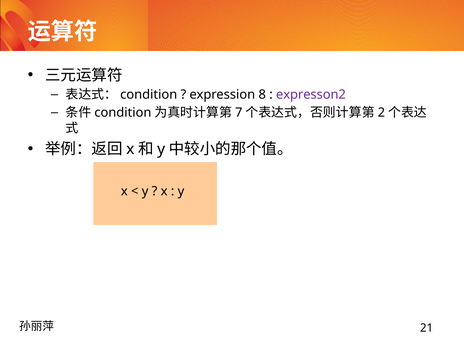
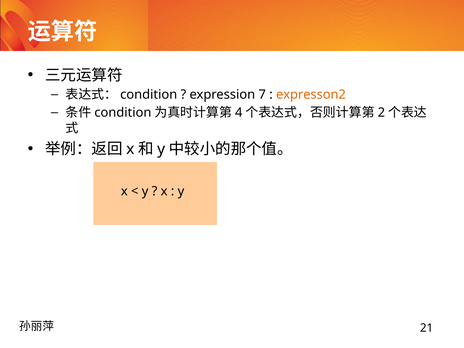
8: 8 -> 7
expresson2 colour: purple -> orange
7: 7 -> 4
